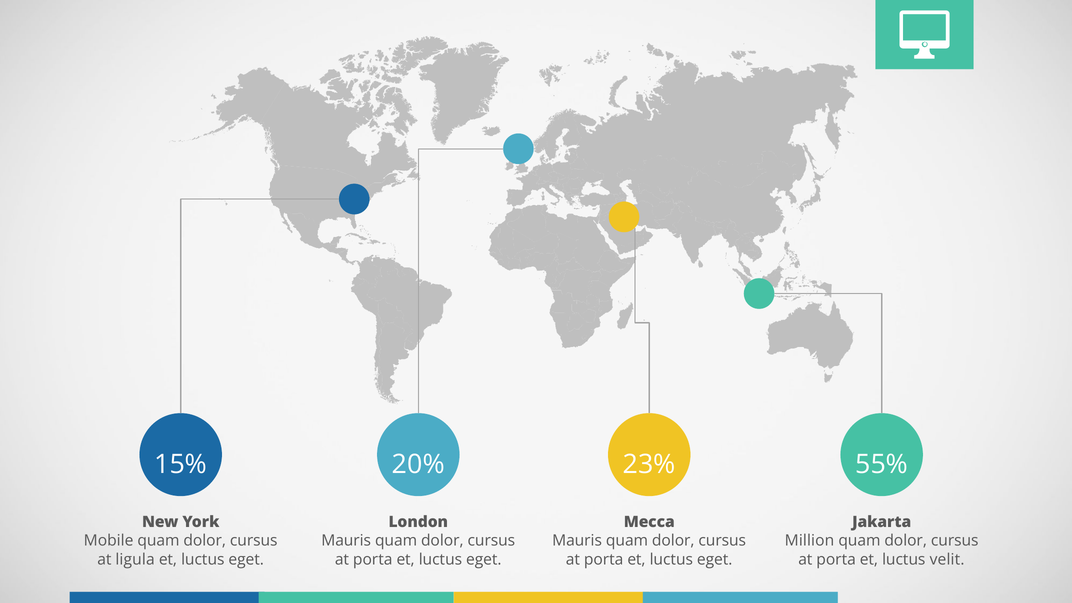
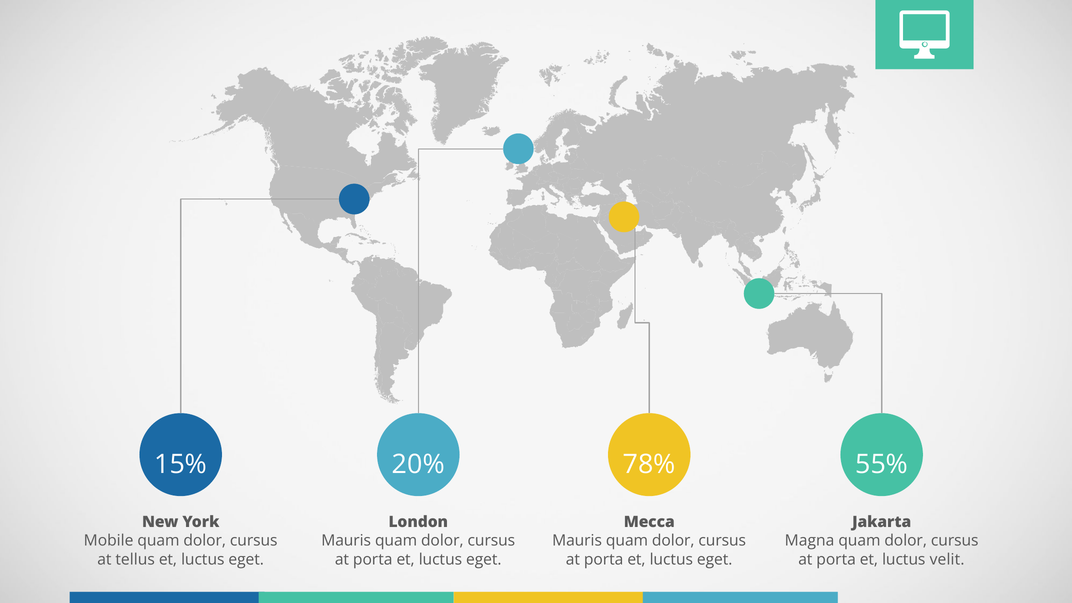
23%: 23% -> 78%
Million: Million -> Magna
ligula: ligula -> tellus
